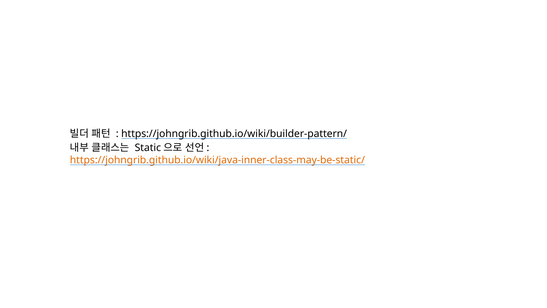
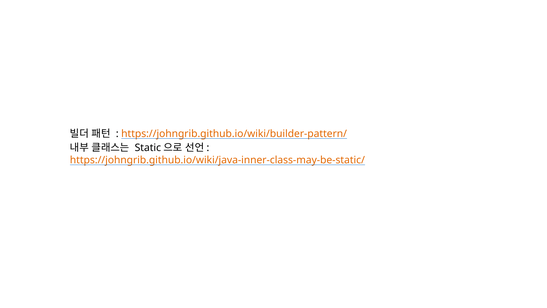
https://johngrib.github.io/wiki/builder-pattern/ colour: black -> orange
